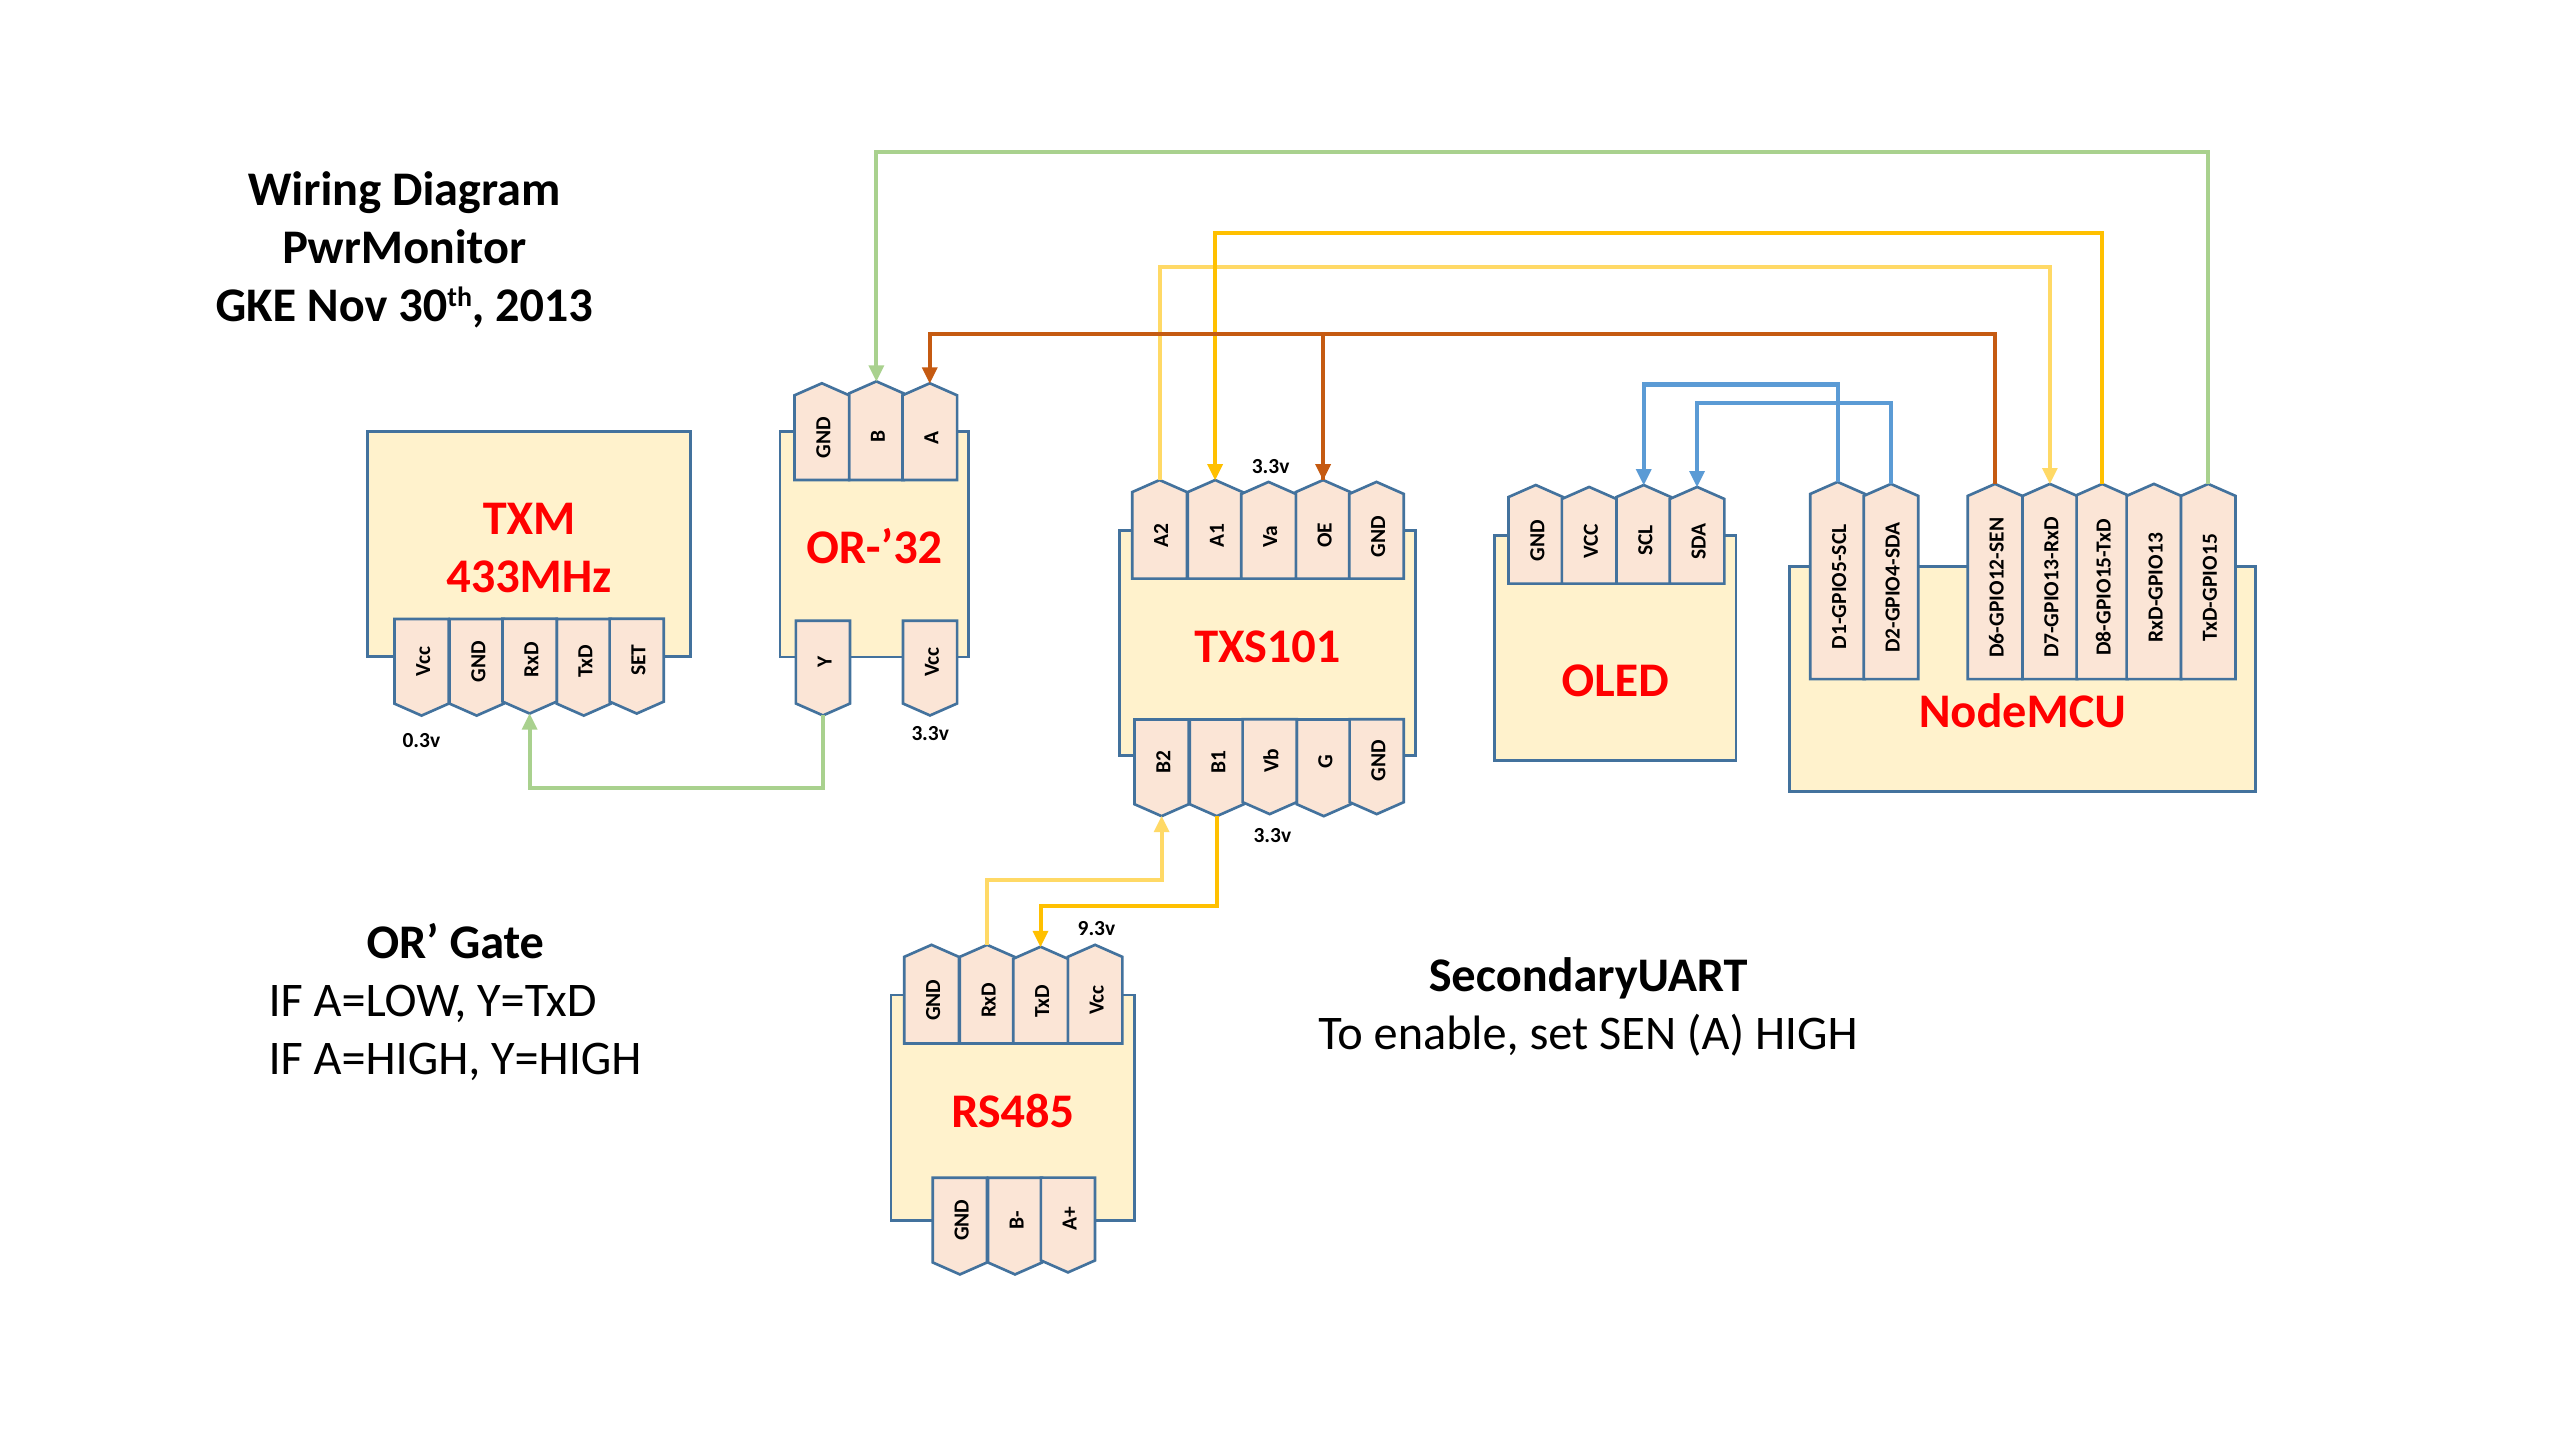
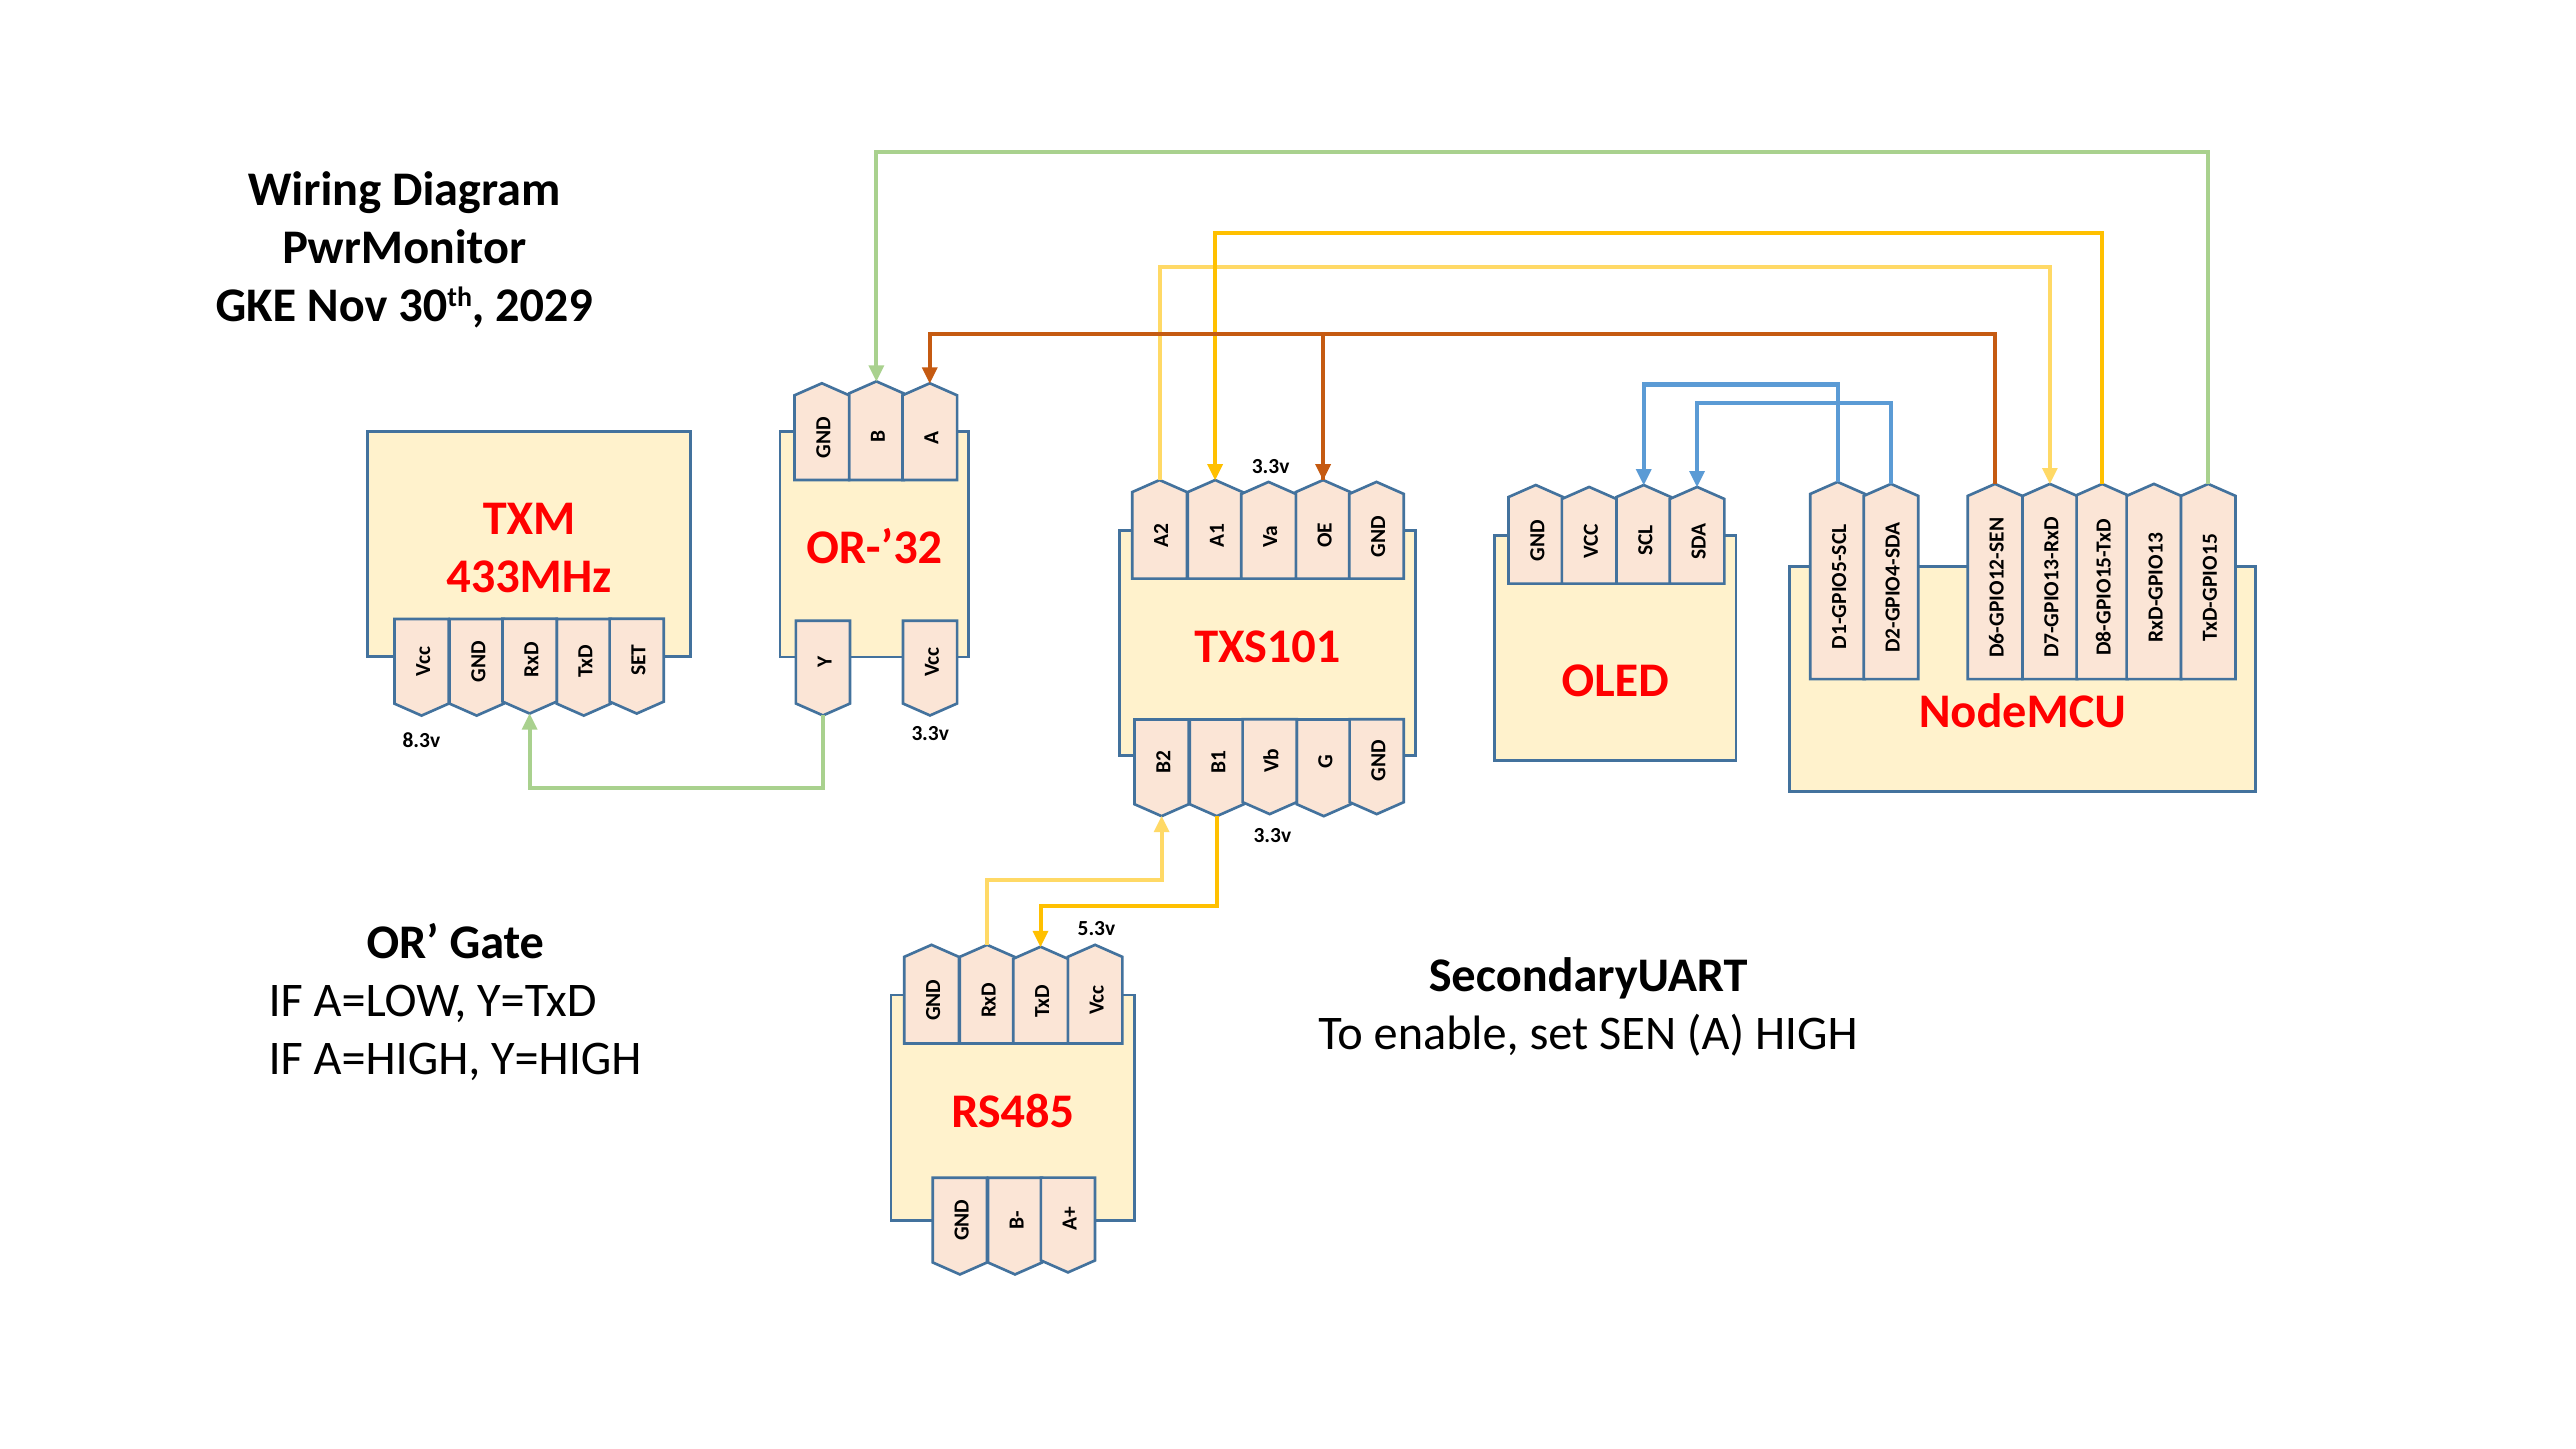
2013: 2013 -> 2029
0.3v: 0.3v -> 8.3v
9.3v: 9.3v -> 5.3v
